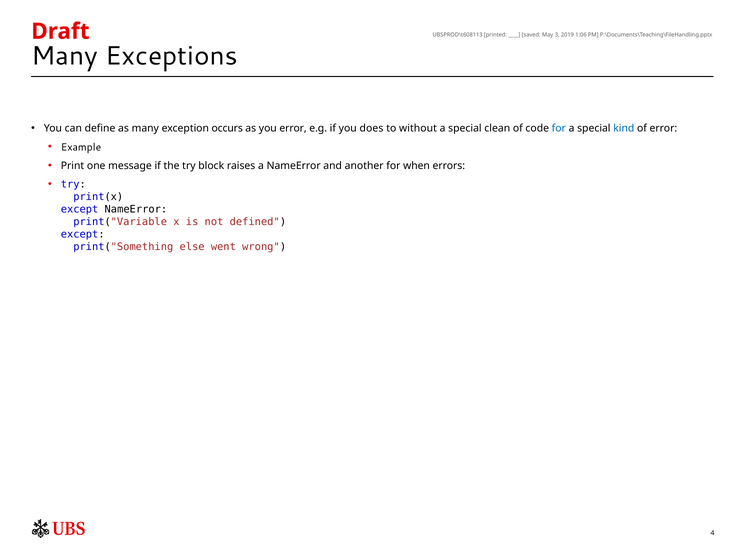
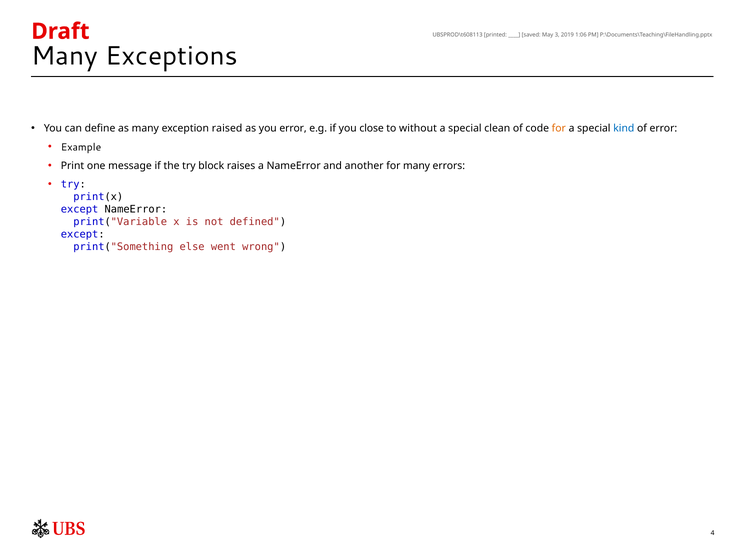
occurs: occurs -> raised
does: does -> close
for at (559, 129) colour: blue -> orange
for when: when -> many
